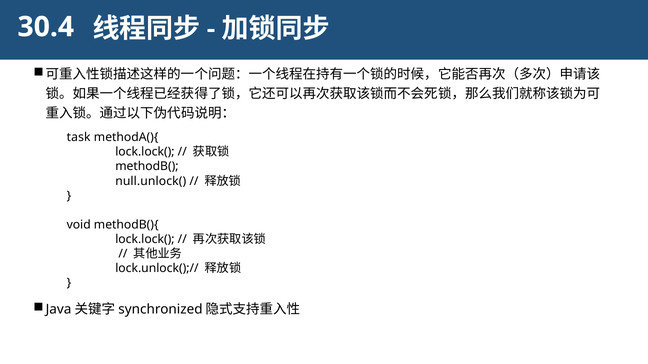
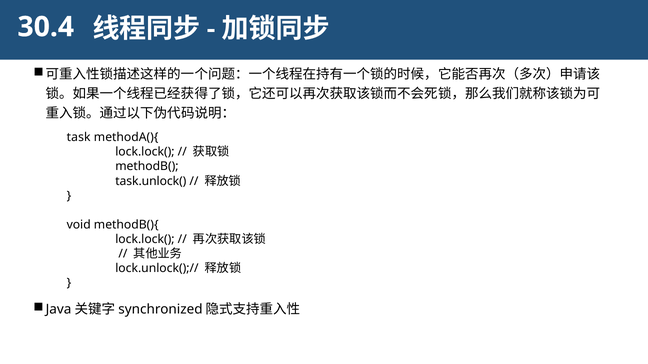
null.unlock(: null.unlock( -> task.unlock(
